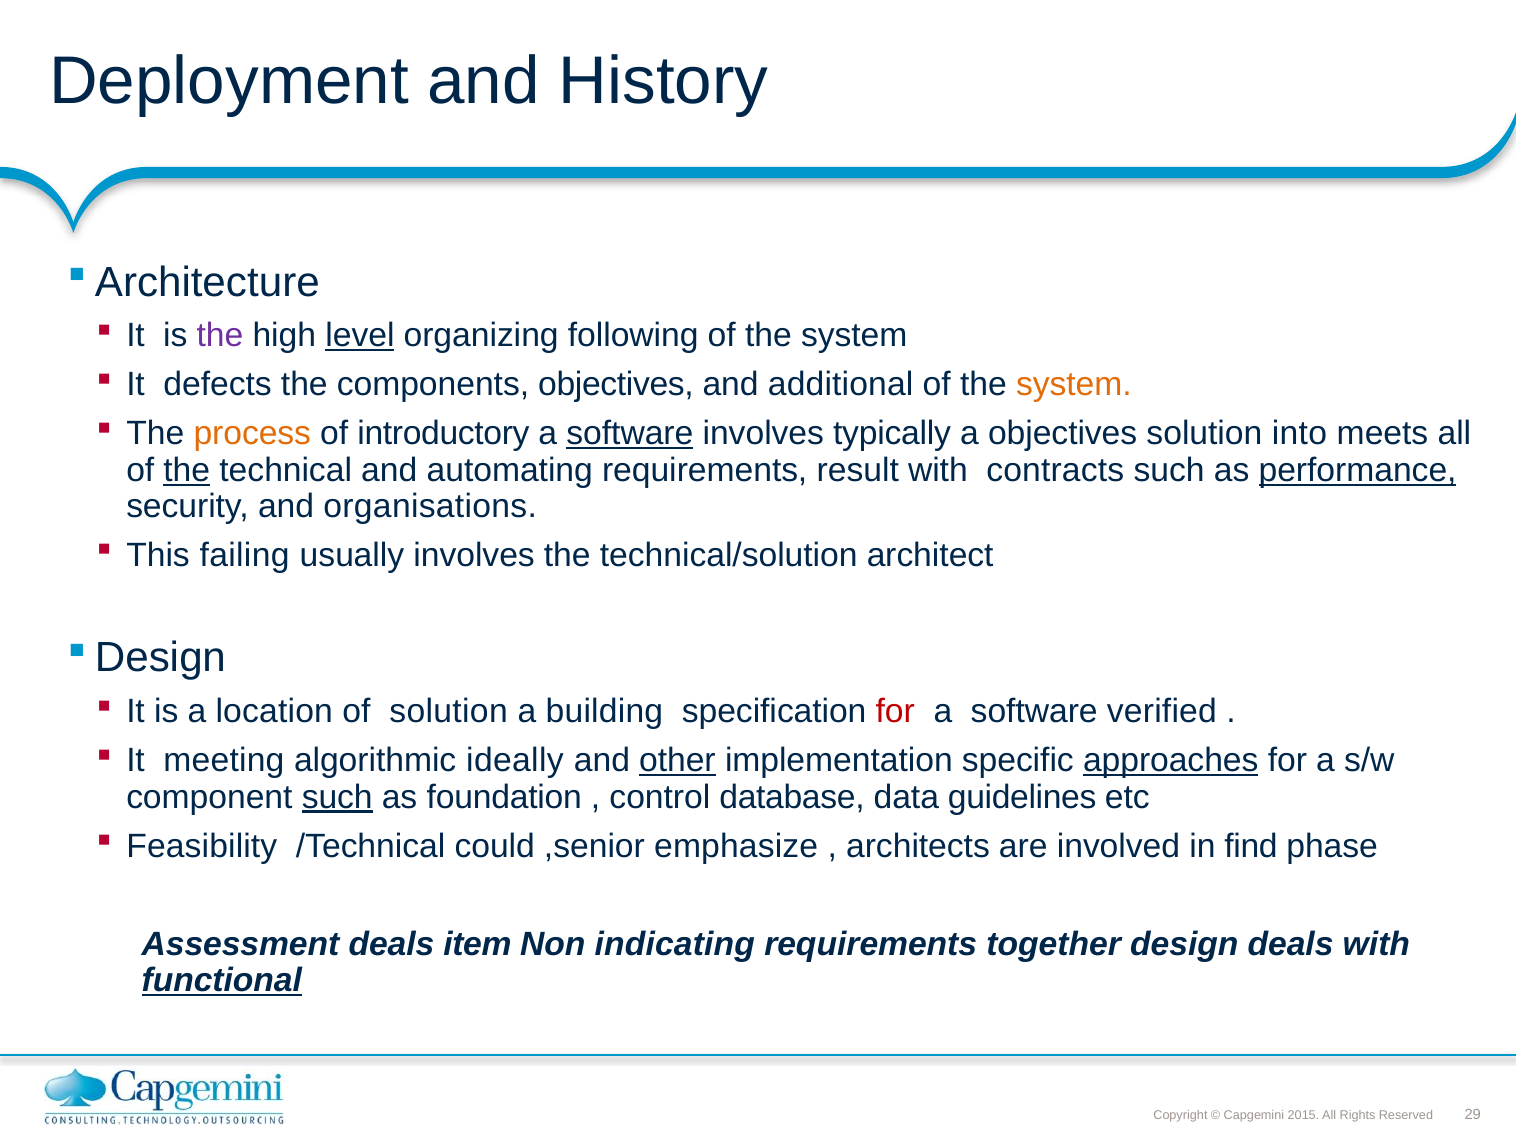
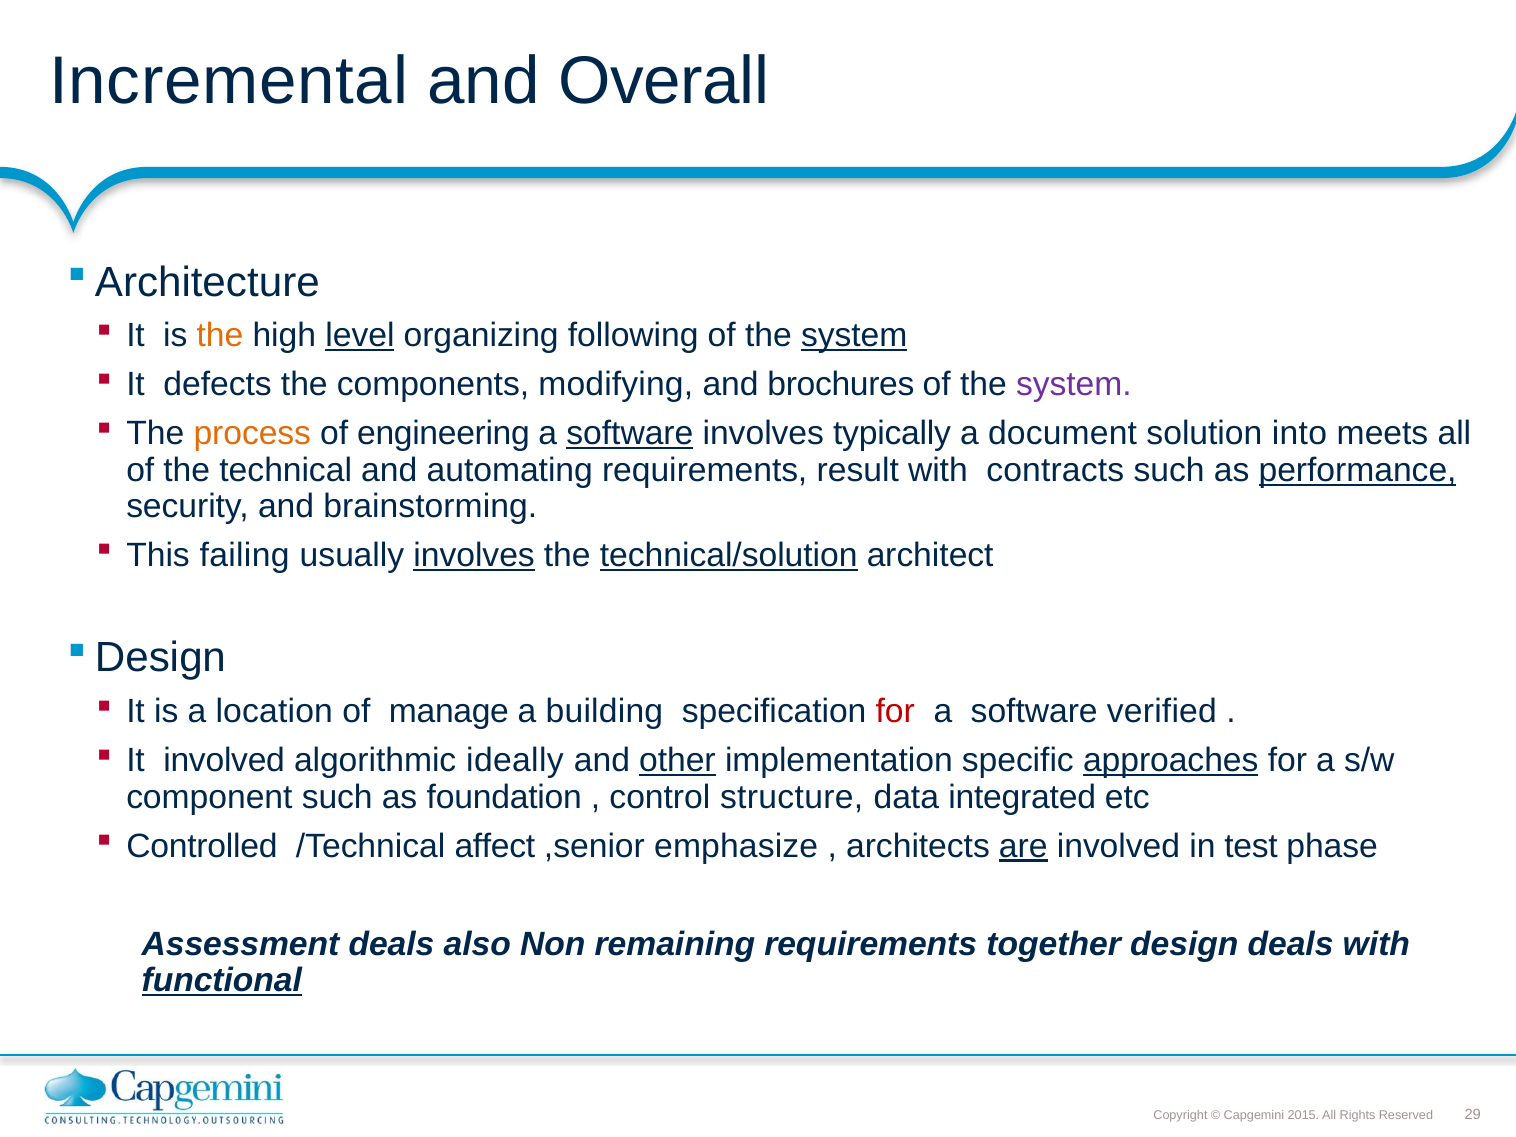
Deployment: Deployment -> Incremental
History: History -> Overall
the at (220, 336) colour: purple -> orange
system at (854, 336) underline: none -> present
components objectives: objectives -> modifying
additional: additional -> brochures
system at (1074, 385) colour: orange -> purple
introductory: introductory -> engineering
a objectives: objectives -> document
the at (187, 470) underline: present -> none
organisations: organisations -> brainstorming
involves at (474, 556) underline: none -> present
technical/solution underline: none -> present
of solution: solution -> manage
It meeting: meeting -> involved
such at (337, 797) underline: present -> none
database: database -> structure
guidelines: guidelines -> integrated
Feasibility: Feasibility -> Controlled
could: could -> affect
are underline: none -> present
find: find -> test
item: item -> also
indicating: indicating -> remaining
